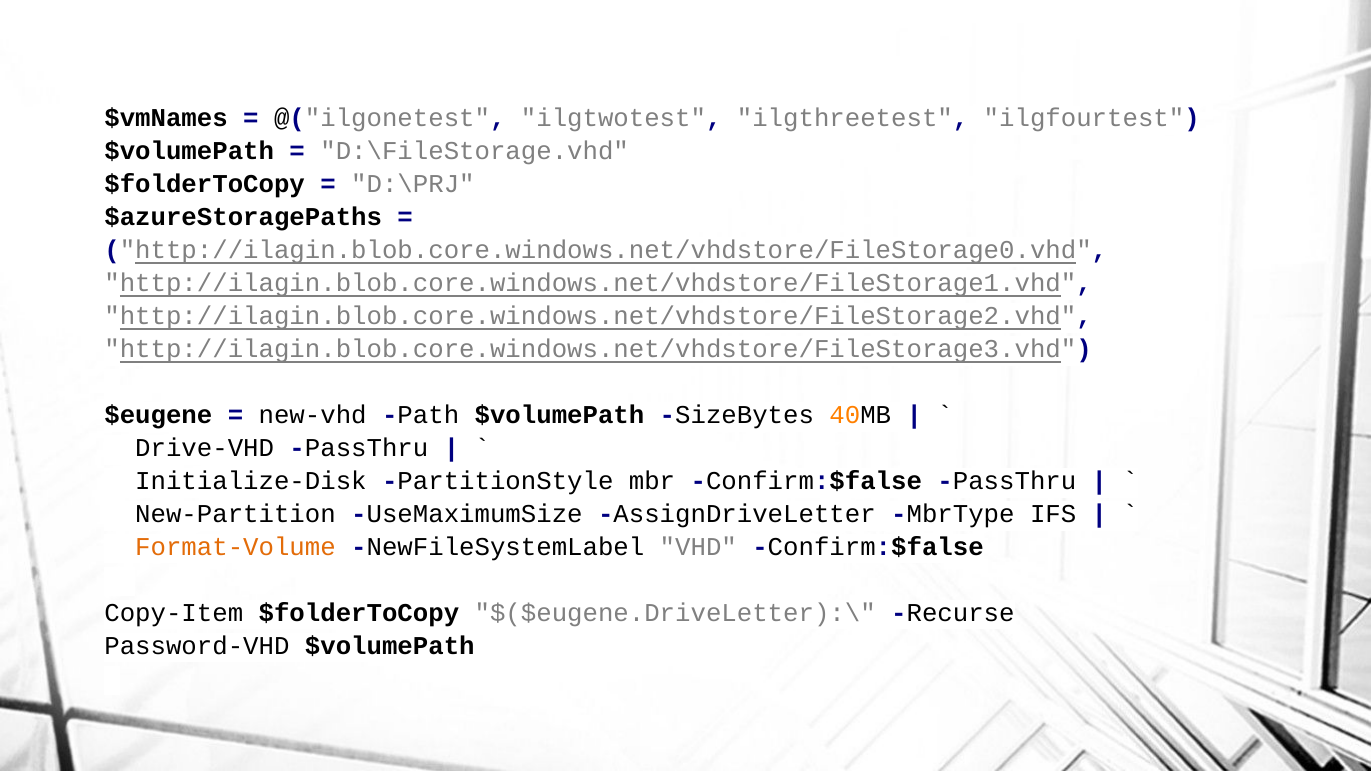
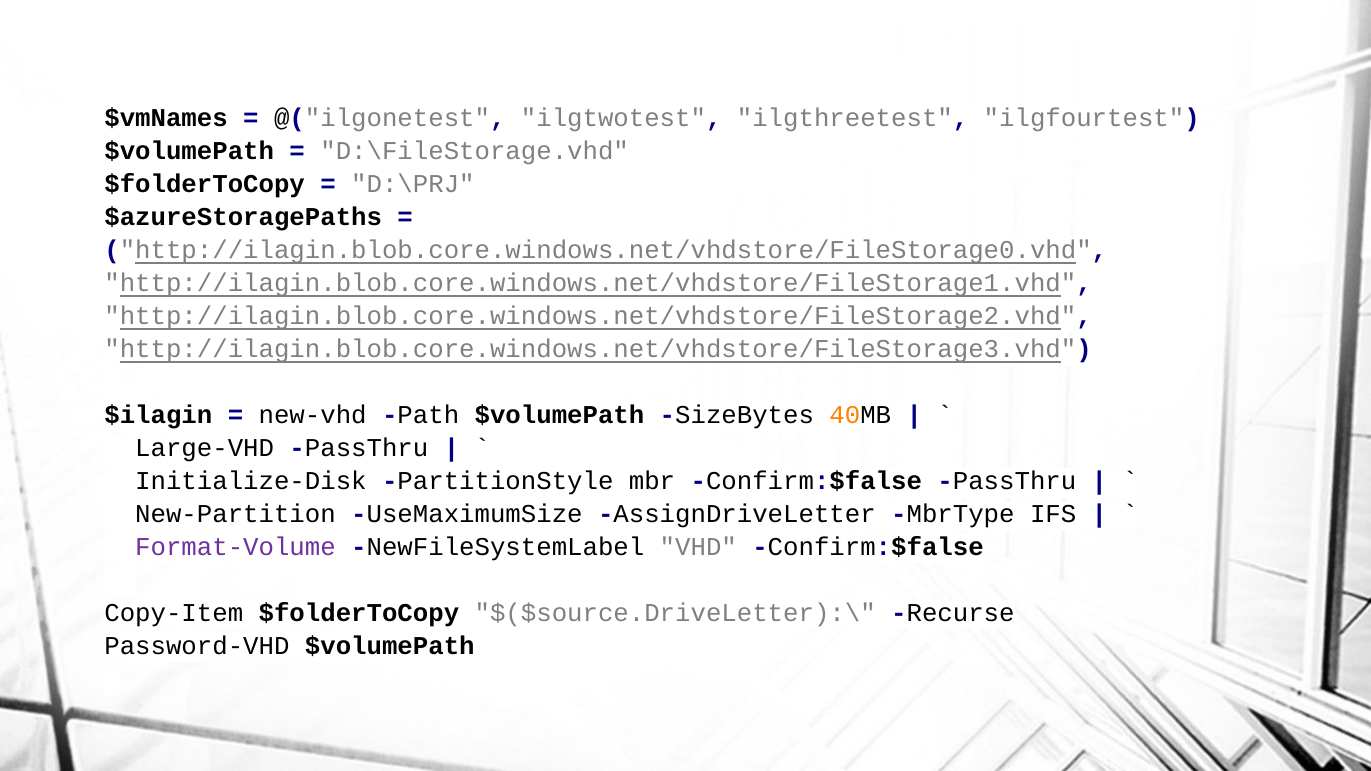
$eugene: $eugene -> $ilagin
Drive-VHD: Drive-VHD -> Large-VHD
Format-Volume colour: orange -> purple
$($eugene.DriveLetter):\: $($eugene.DriveLetter):\ -> $($source.DriveLetter):\
